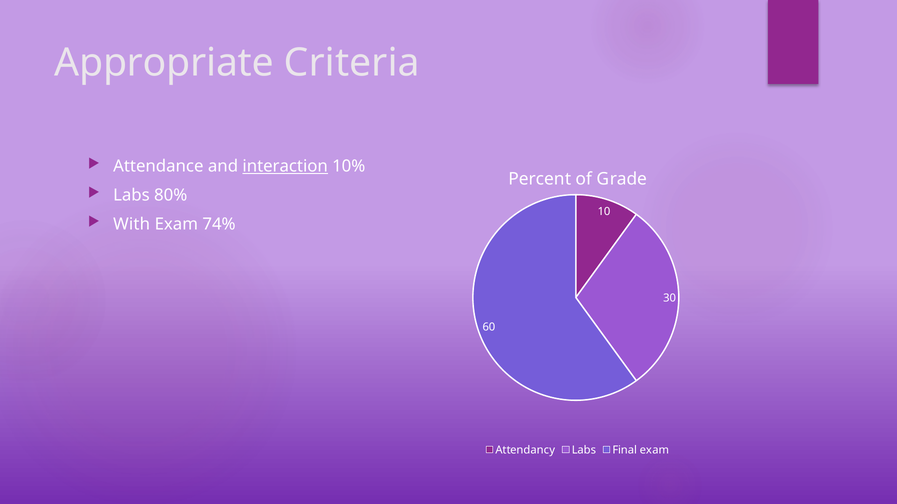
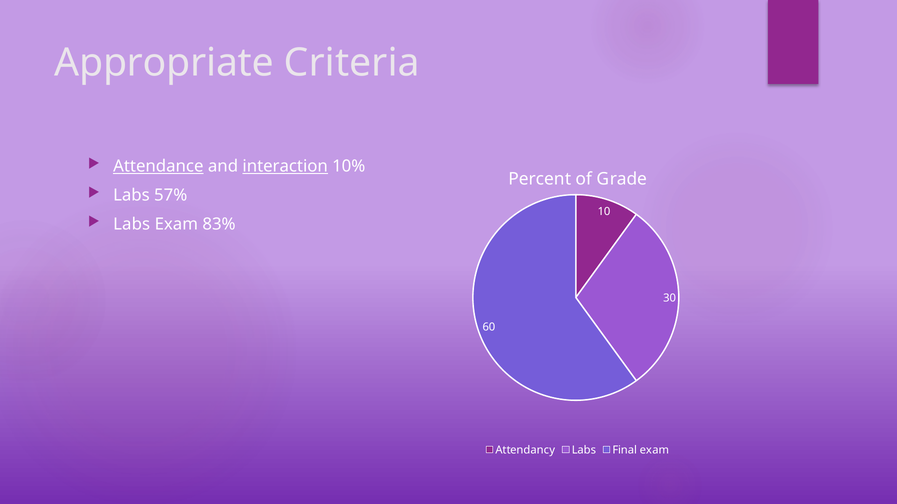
Attendance underline: none -> present
80%: 80% -> 57%
With at (132, 225): With -> Labs
74%: 74% -> 83%
